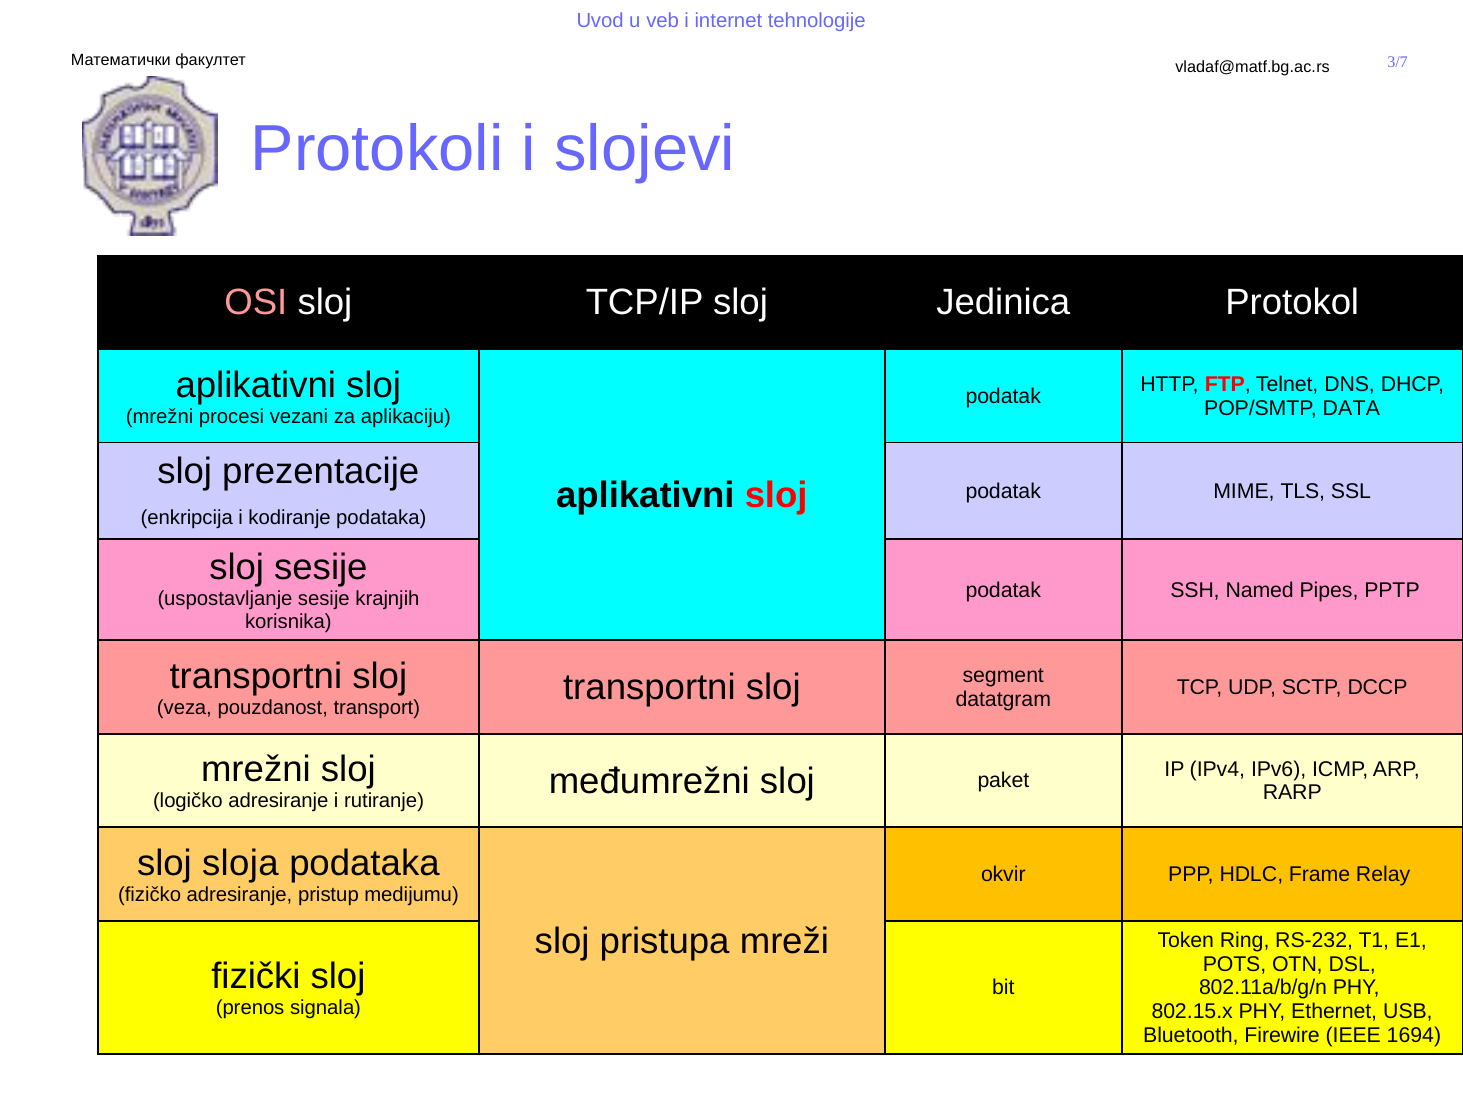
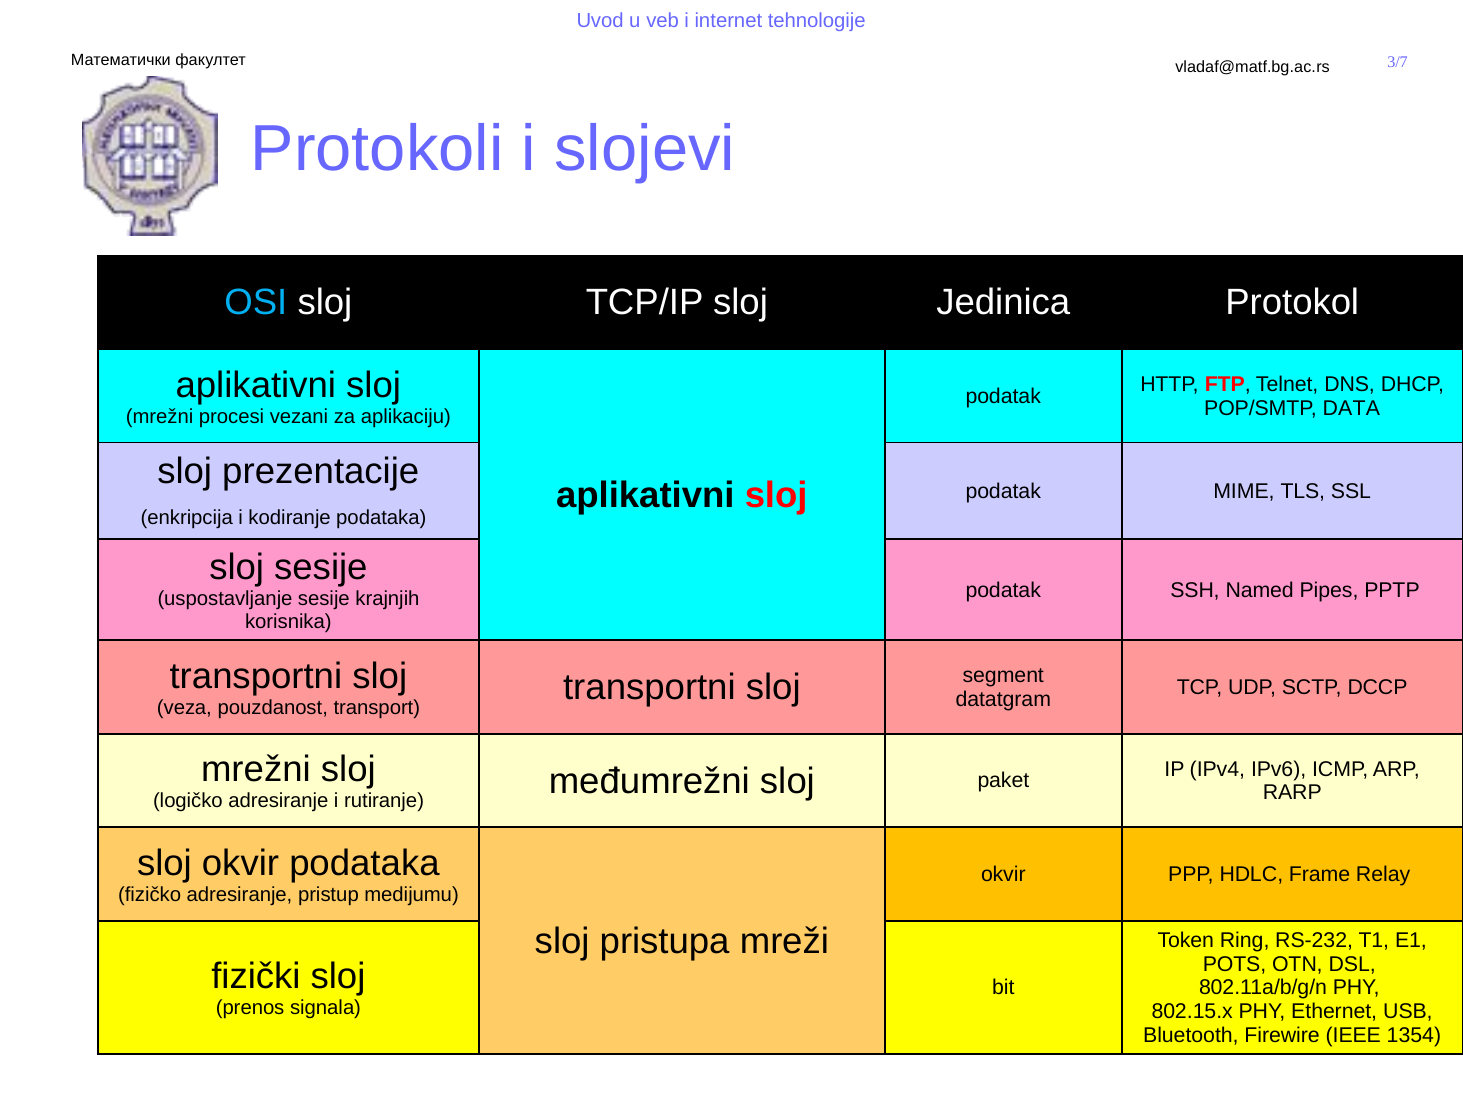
OSI colour: pink -> light blue
sloj sloja: sloja -> okvir
1694: 1694 -> 1354
